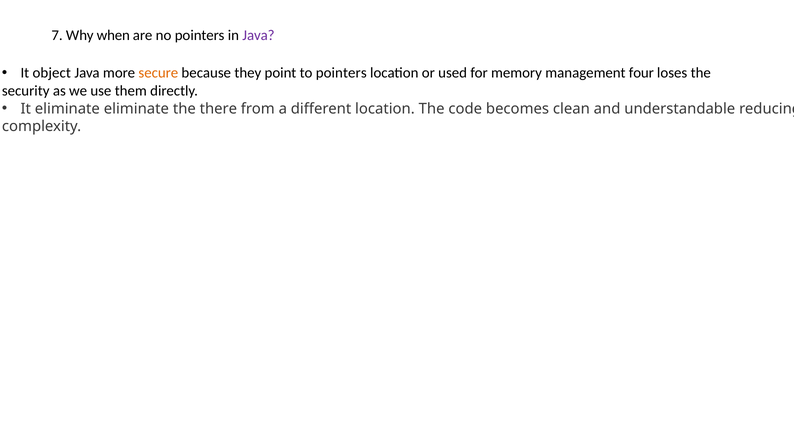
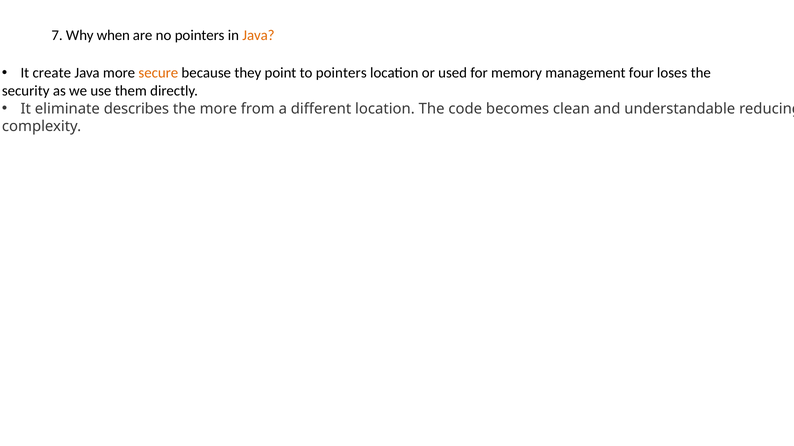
Java at (259, 36) colour: purple -> orange
object: object -> create
eliminate eliminate: eliminate -> describes
the there: there -> more
